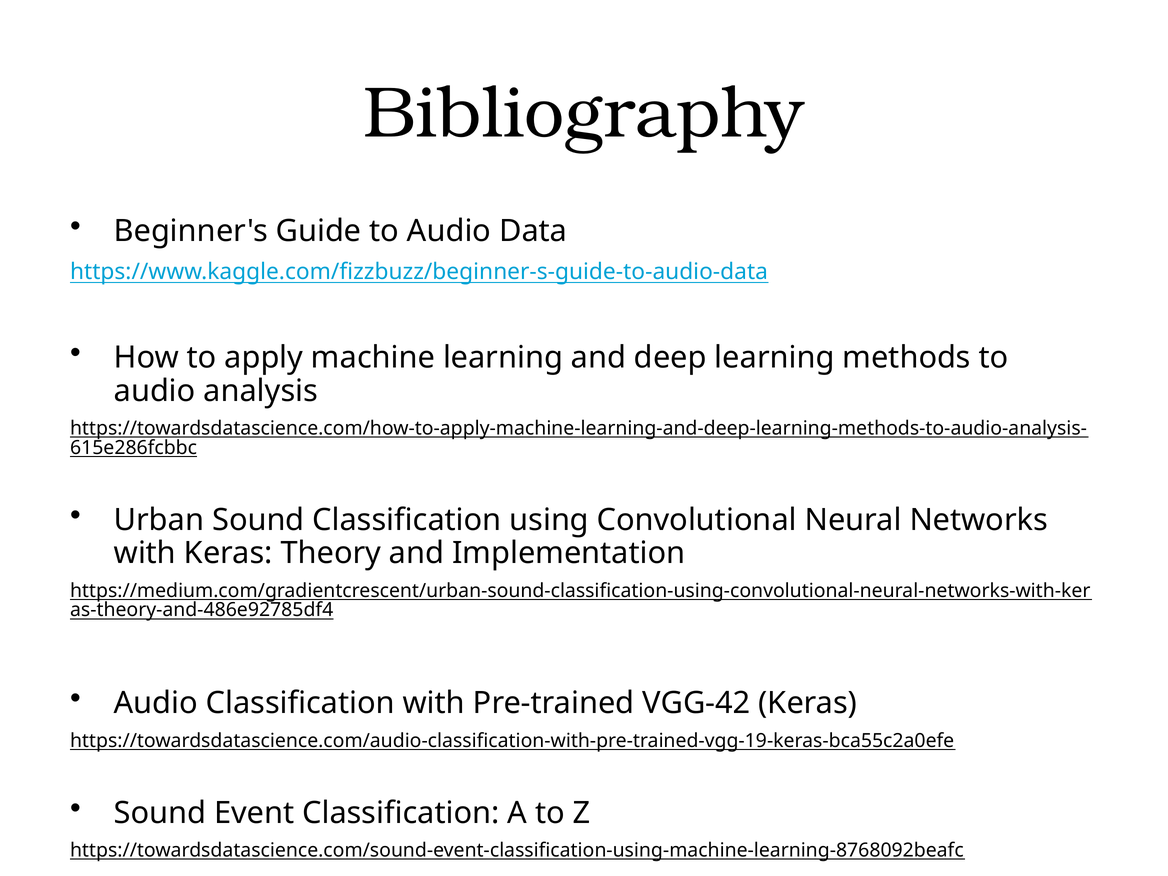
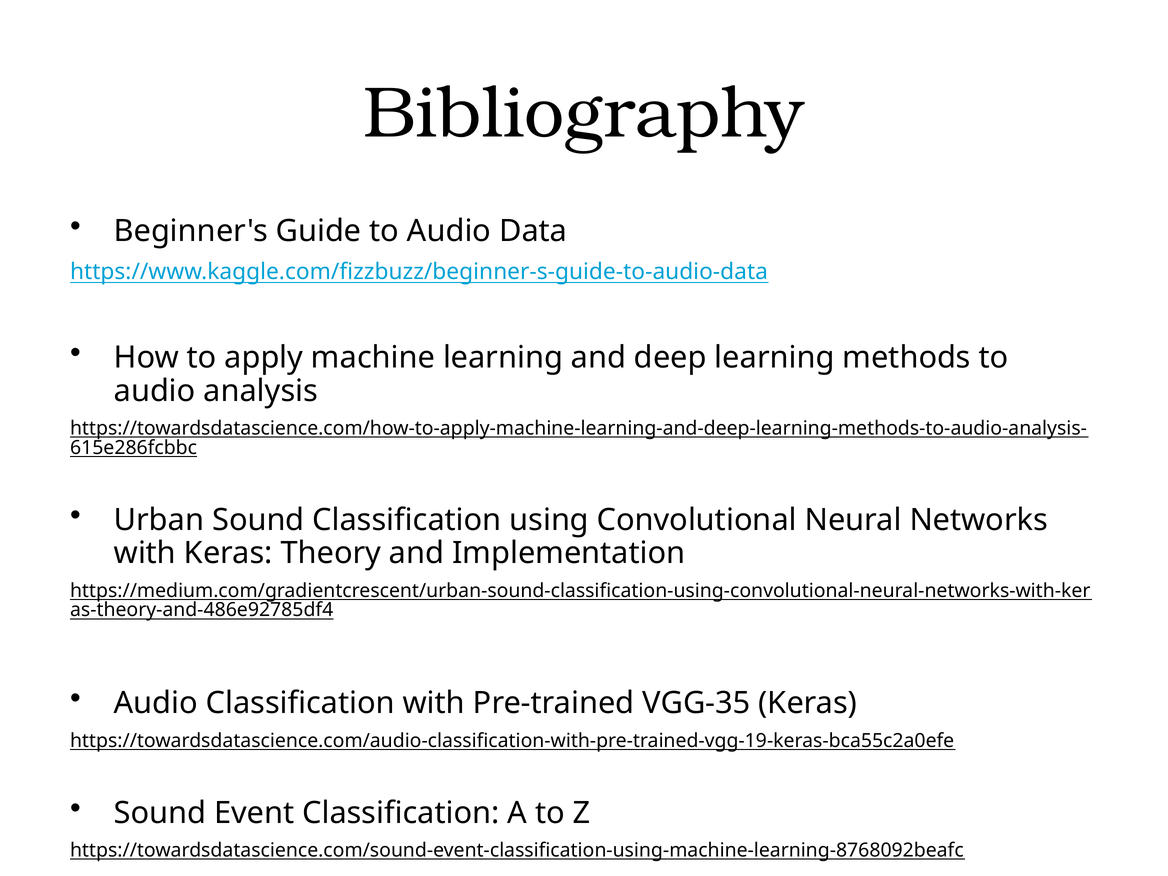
VGG-42: VGG-42 -> VGG-35
